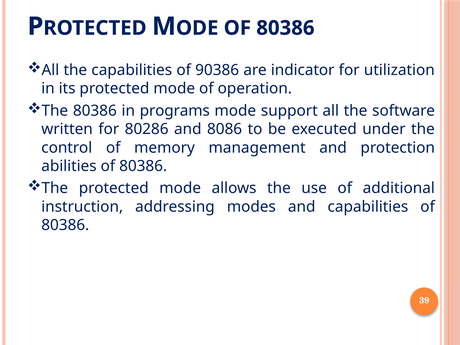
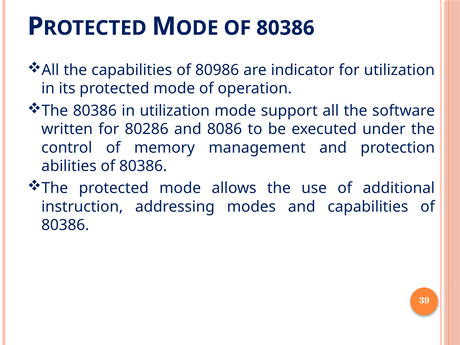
90386: 90386 -> 80986
in programs: programs -> utilization
